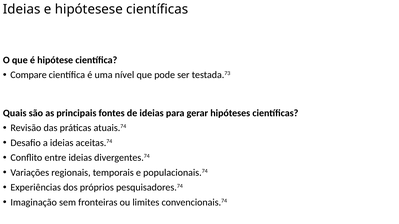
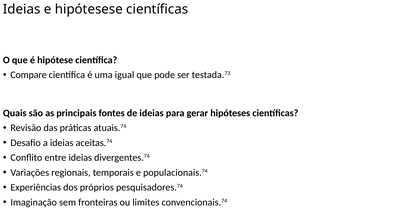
nível: nível -> igual
